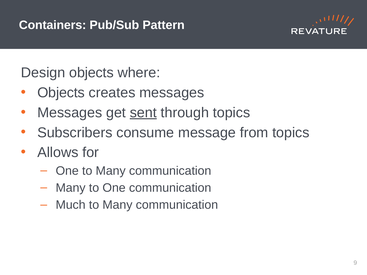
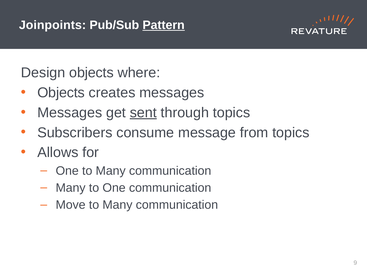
Containers: Containers -> Joinpoints
Pattern underline: none -> present
Much: Much -> Move
